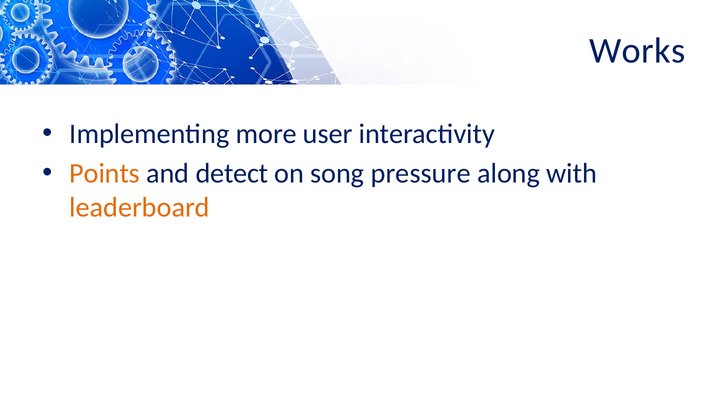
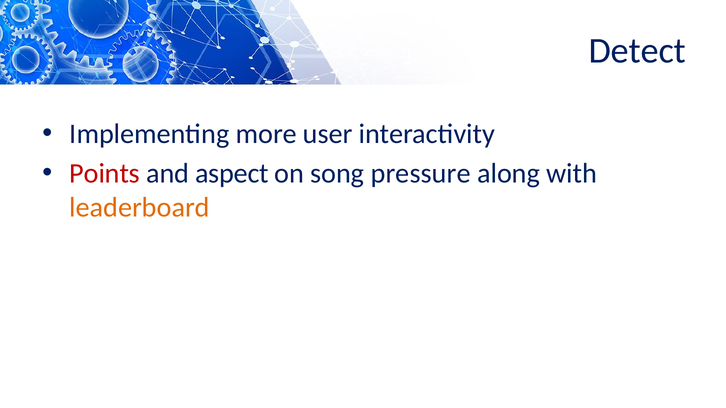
Works: Works -> Detect
Points colour: orange -> red
detect: detect -> aspect
